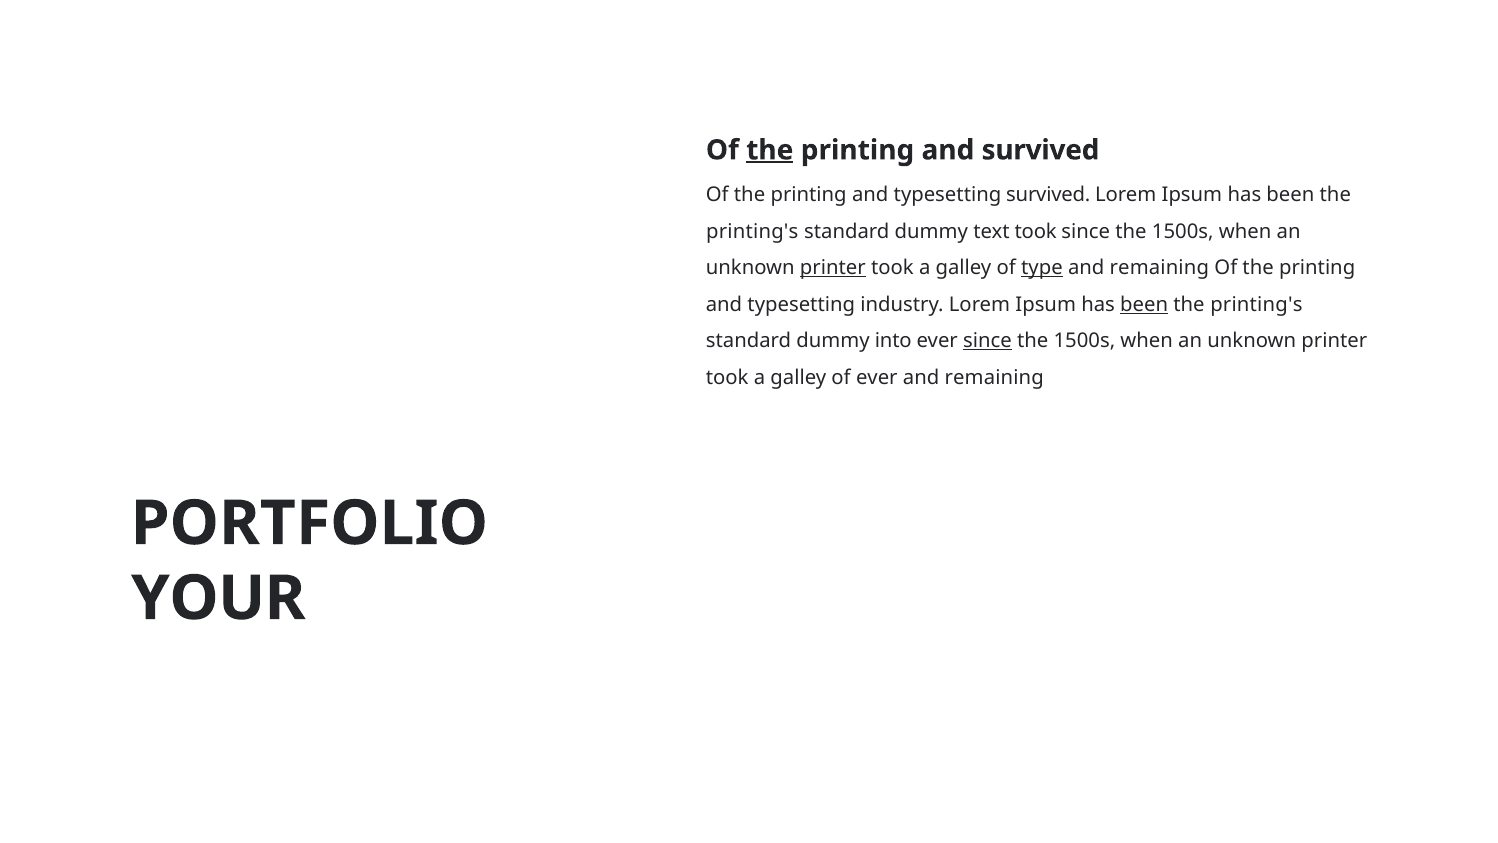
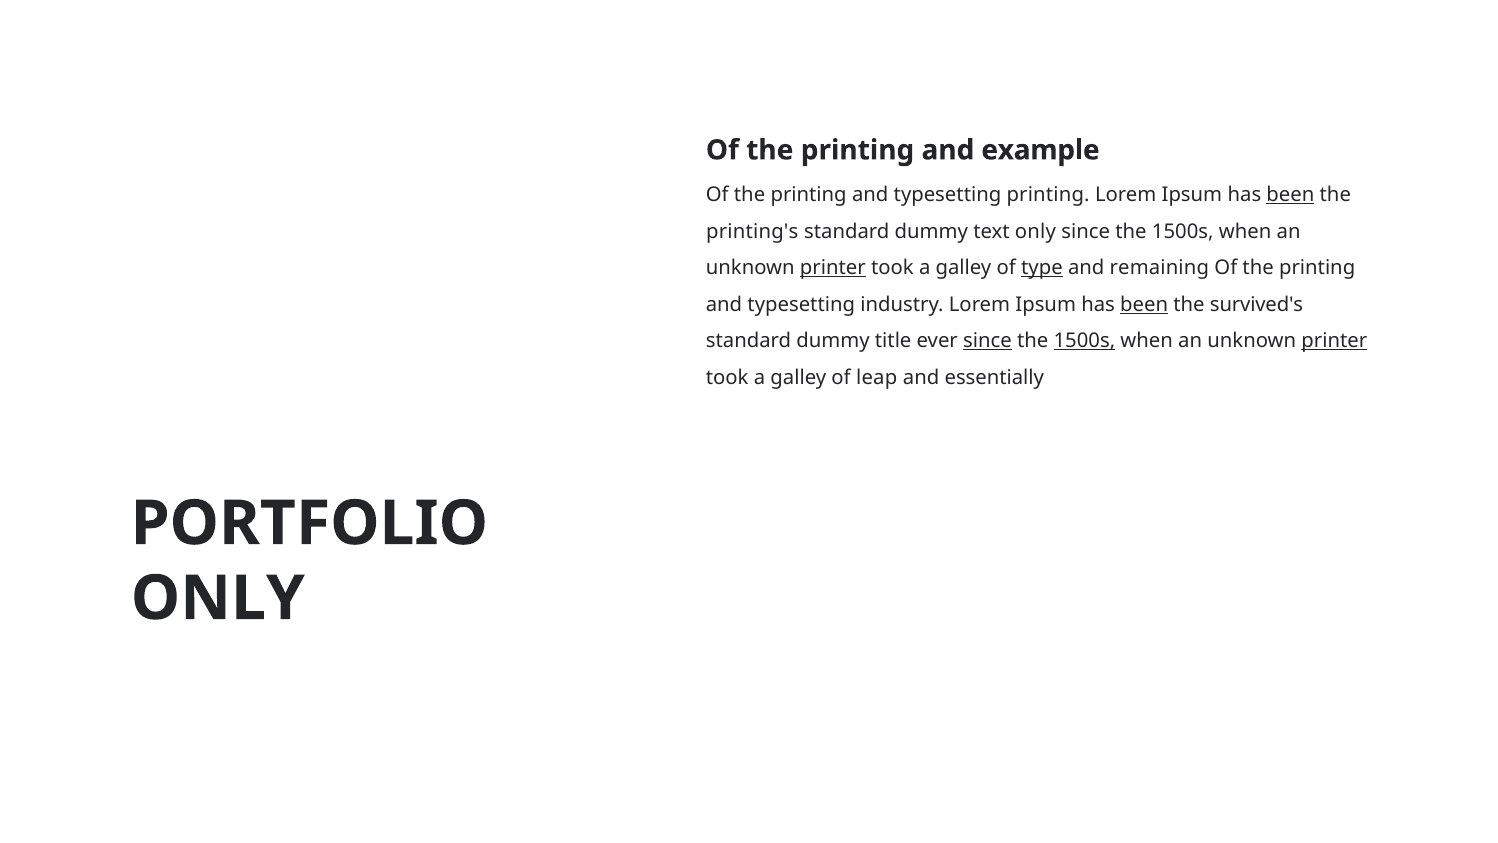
the at (770, 150) underline: present -> none
and survived: survived -> example
typesetting survived: survived -> printing
been at (1290, 195) underline: none -> present
text took: took -> only
printing's at (1256, 304): printing's -> survived's
into: into -> title
1500s at (1084, 341) underline: none -> present
printer at (1334, 341) underline: none -> present
of ever: ever -> leap
remaining at (994, 377): remaining -> essentially
YOUR at (218, 598): YOUR -> ONLY
